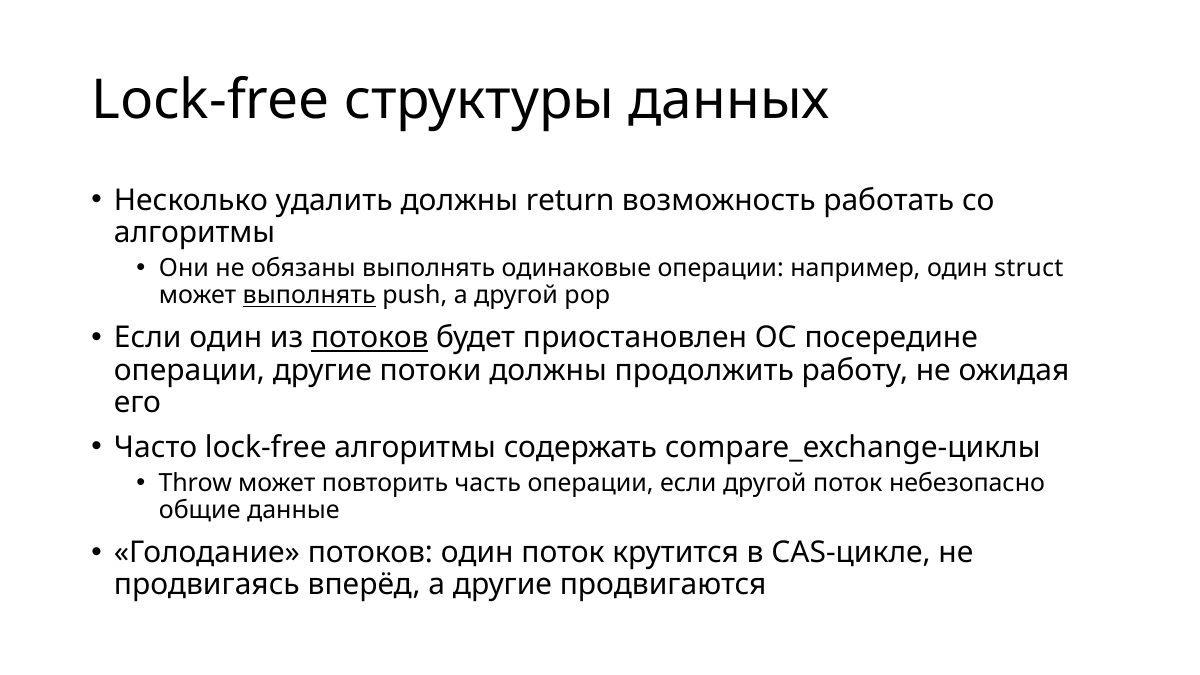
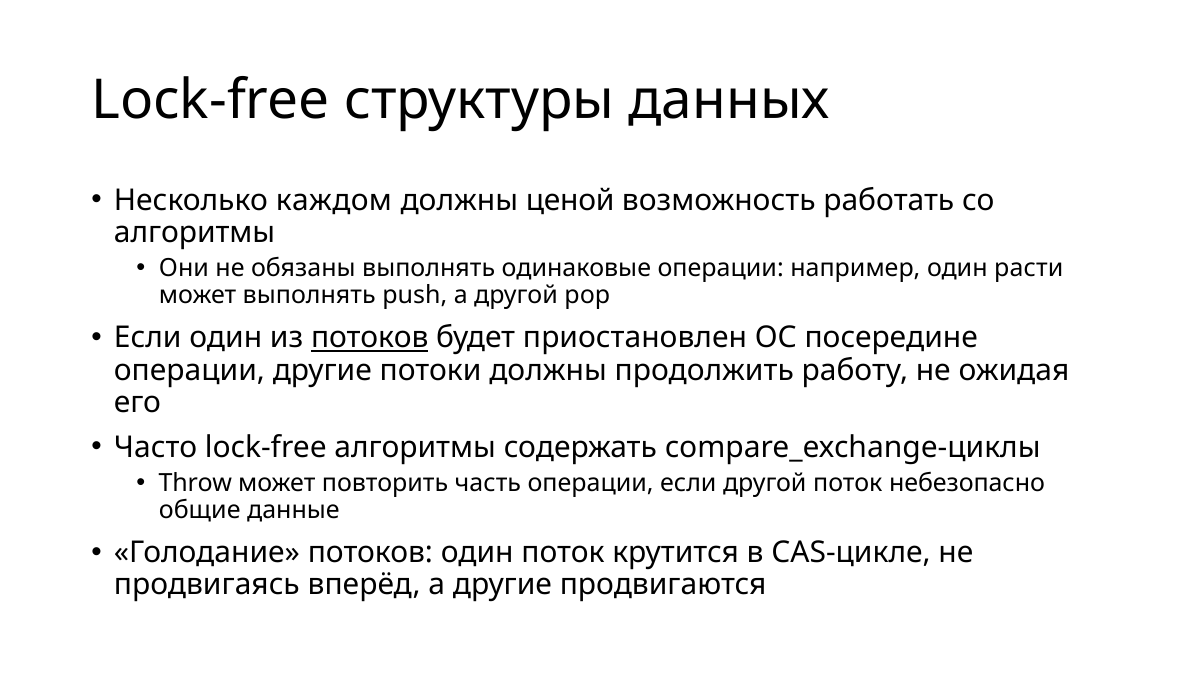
удалить: удалить -> каждом
return: return -> ценой
struct: struct -> расти
выполнять at (309, 296) underline: present -> none
